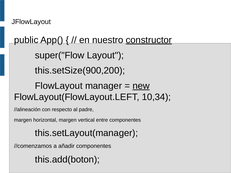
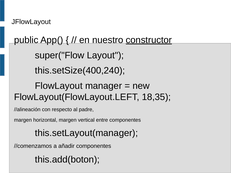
this.setSize(900,200: this.setSize(900,200 -> this.setSize(400,240
new underline: present -> none
10,34: 10,34 -> 18,35
